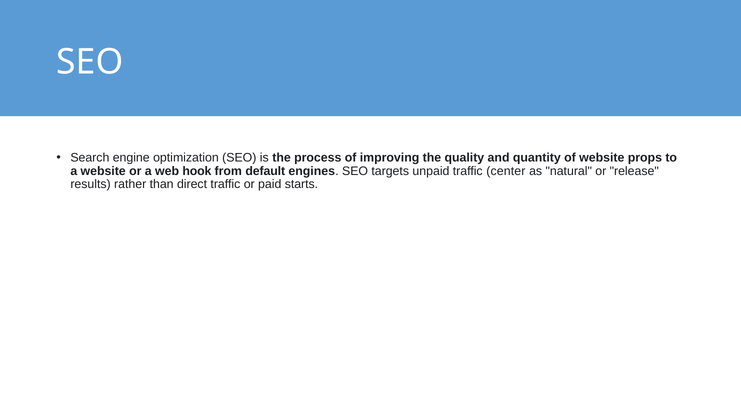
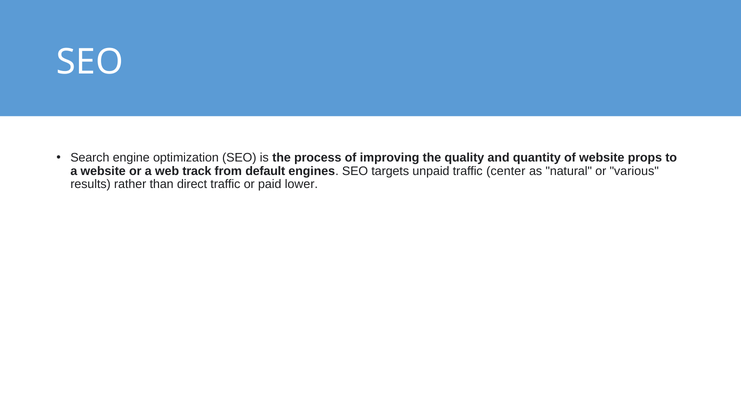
hook: hook -> track
release: release -> various
starts: starts -> lower
